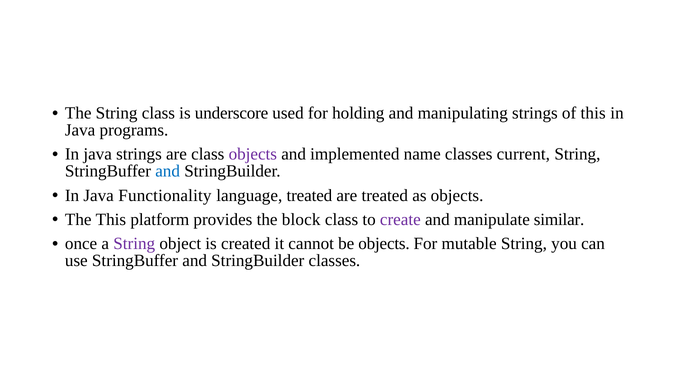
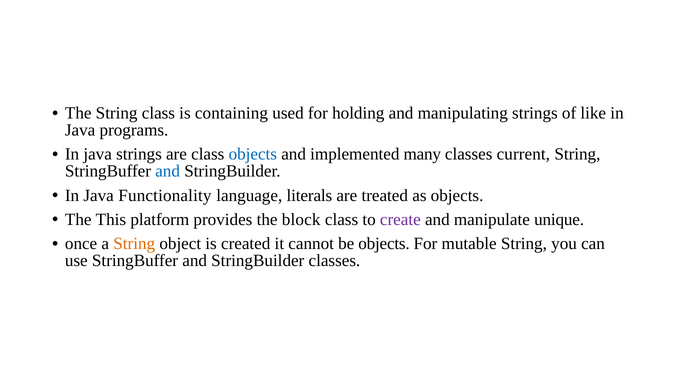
underscore: underscore -> containing
of this: this -> like
objects at (253, 154) colour: purple -> blue
name: name -> many
language treated: treated -> literals
similar: similar -> unique
String at (134, 244) colour: purple -> orange
